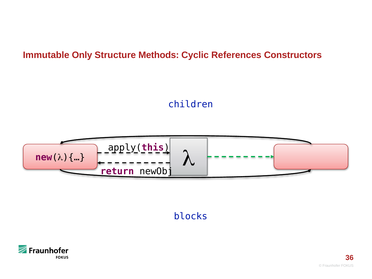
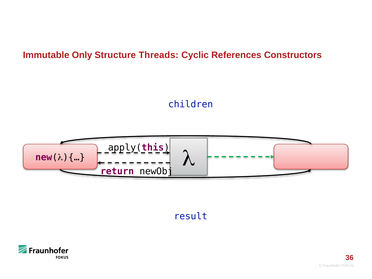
Methods: Methods -> Threads
blocks: blocks -> result
